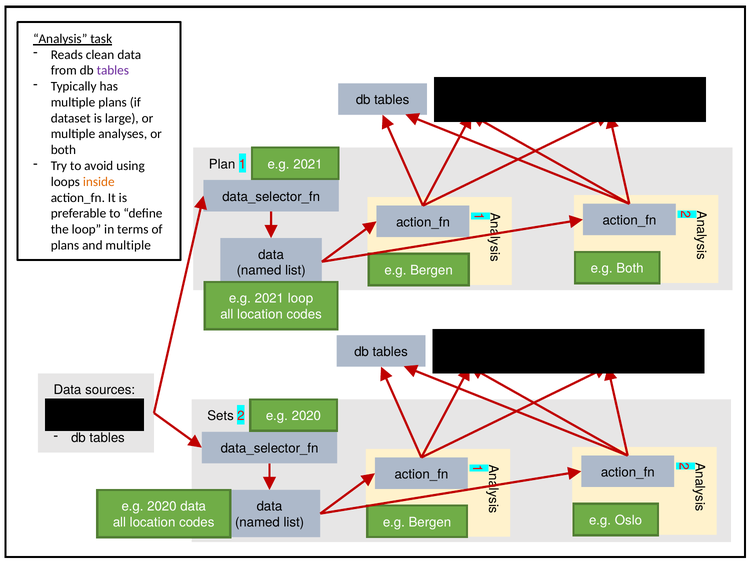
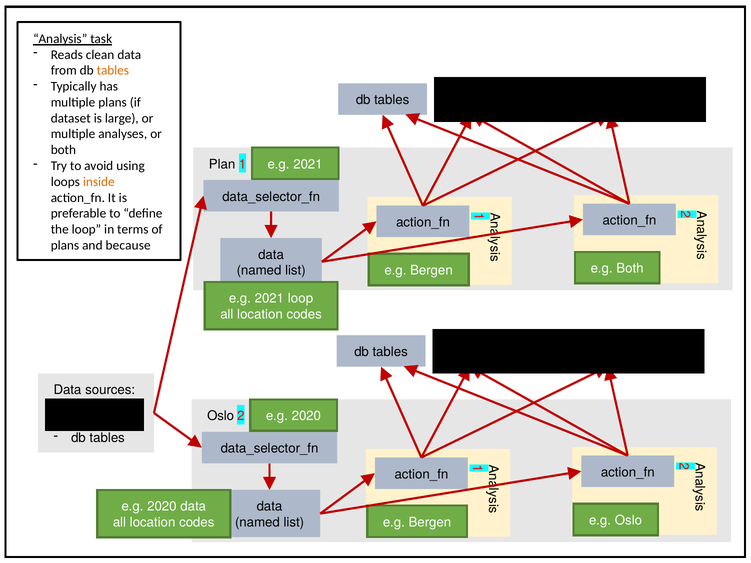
tables at (113, 71) colour: purple -> orange
and multiple: multiple -> because
Sets at (221, 416): Sets -> Oslo
